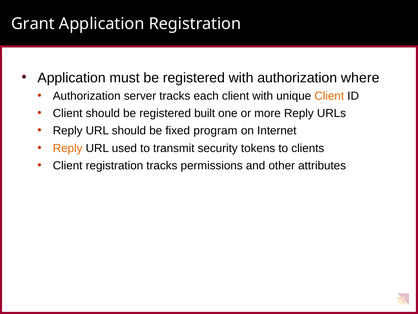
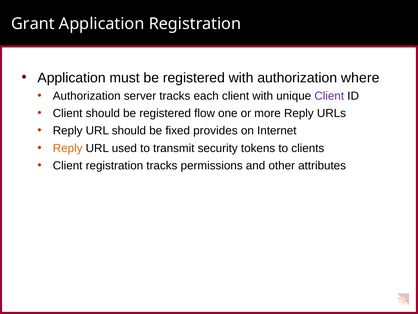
Client at (329, 96) colour: orange -> purple
built: built -> flow
program: program -> provides
